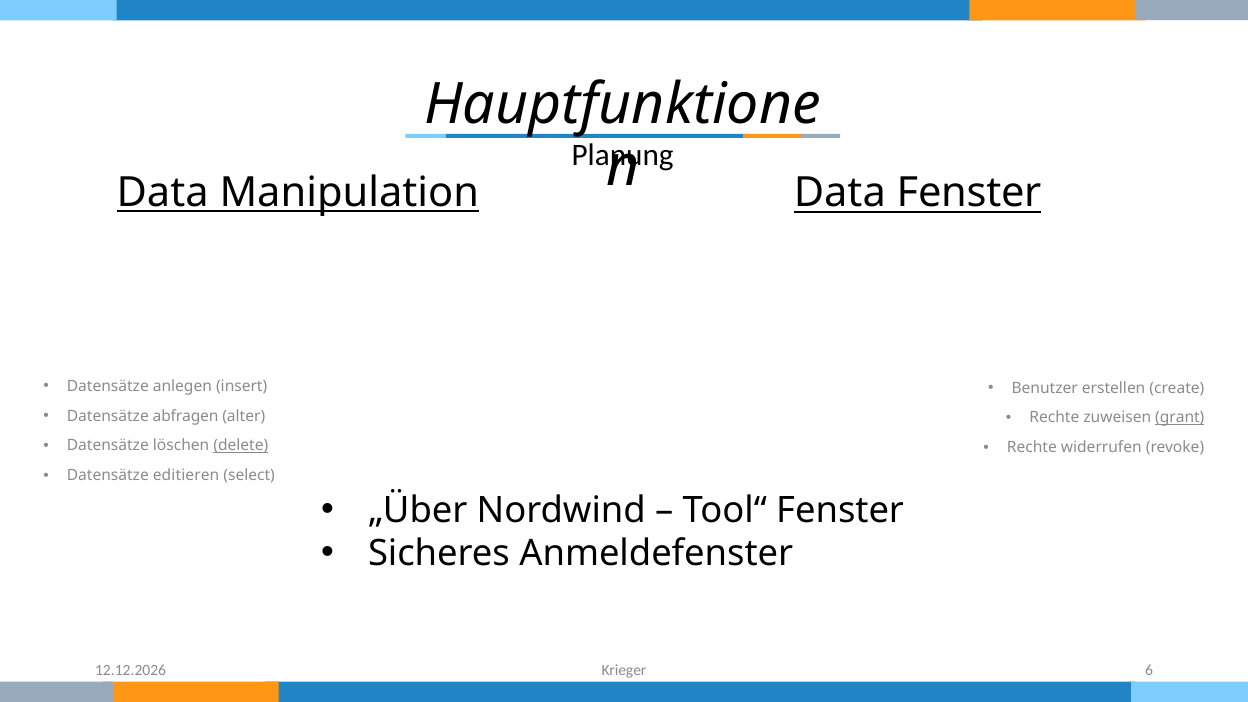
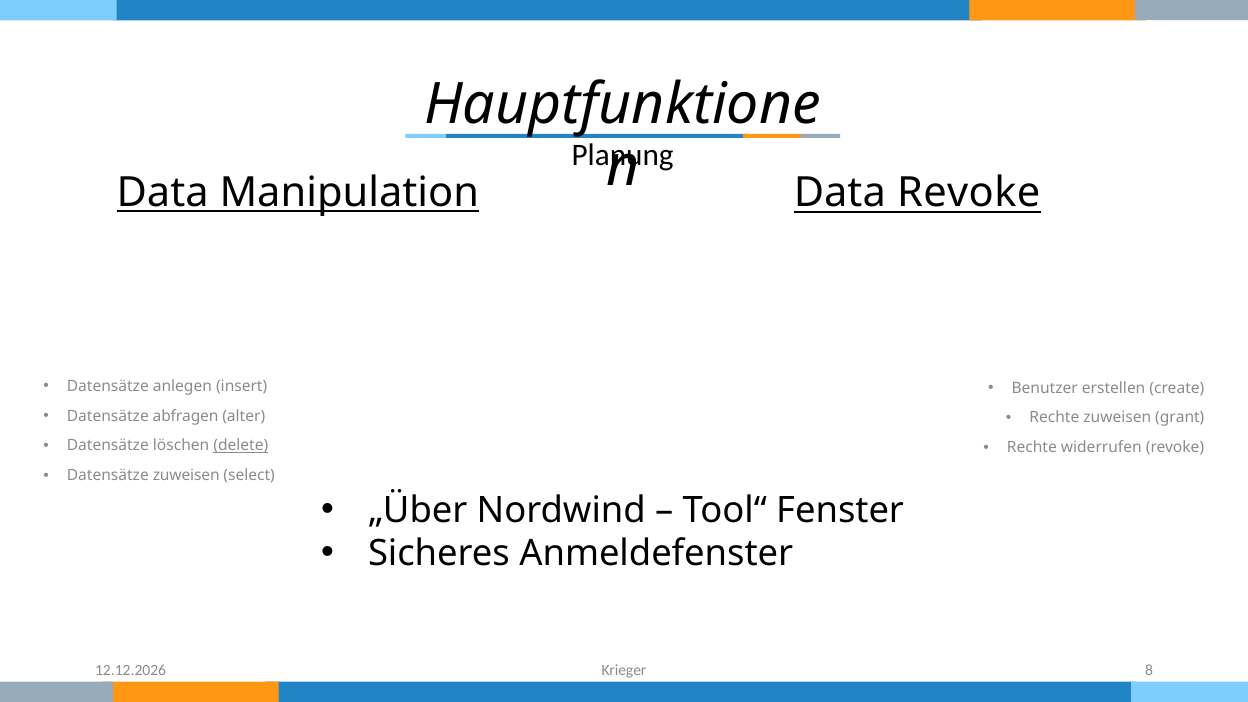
Data Fenster: Fenster -> Revoke
grant underline: present -> none
Datensätze editieren: editieren -> zuweisen
6: 6 -> 8
